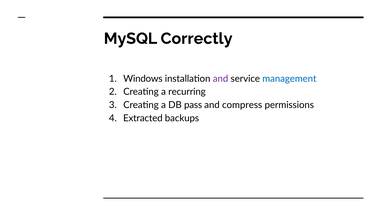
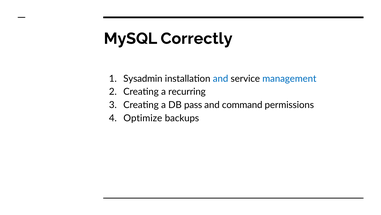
Windows: Windows -> Sysadmin
and at (221, 78) colour: purple -> blue
compress: compress -> command
Extracted: Extracted -> Optimize
